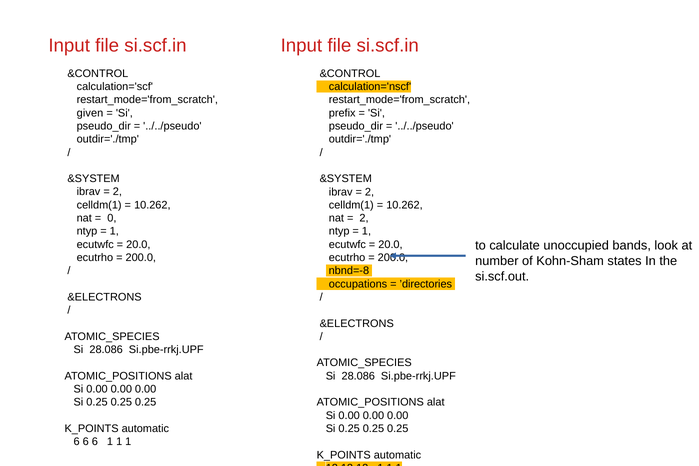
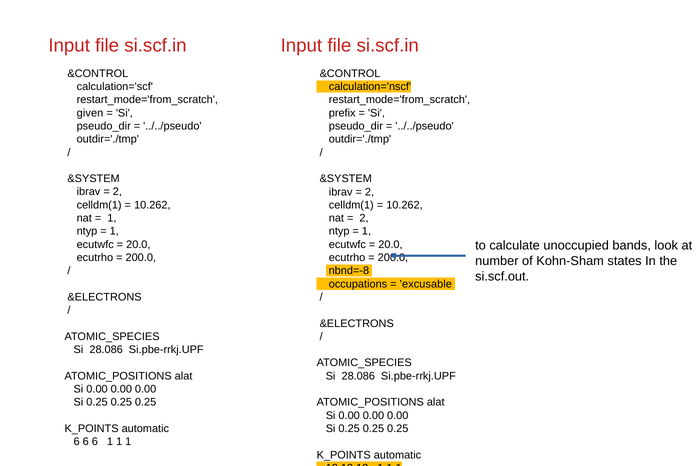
0 at (112, 218): 0 -> 1
’directories: ’directories -> ’excusable
